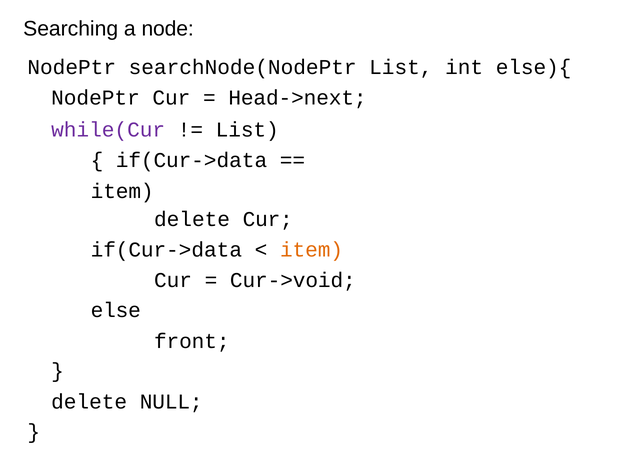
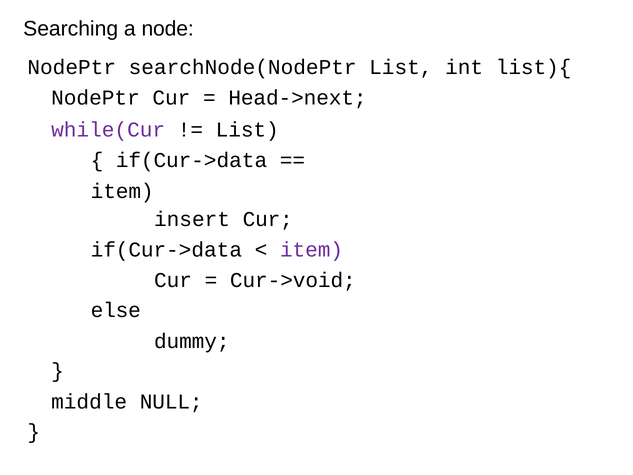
else){: else){ -> list){
delete at (192, 219): delete -> insert
item at (312, 250) colour: orange -> purple
front: front -> dummy
delete at (89, 402): delete -> middle
